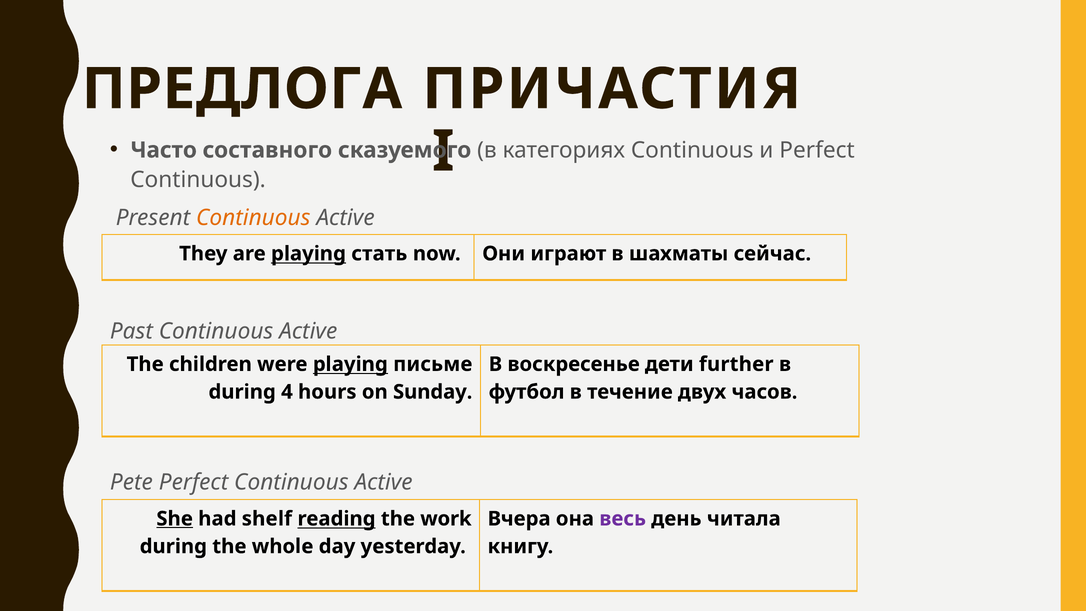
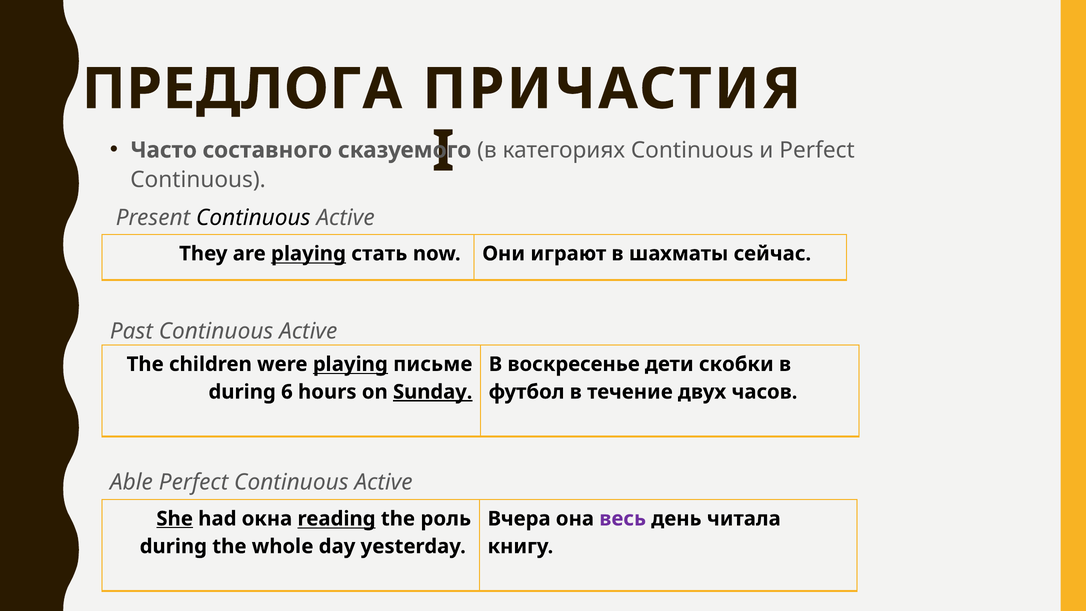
Continuous at (253, 218) colour: orange -> black
further: further -> скобки
4: 4 -> 6
Sunday underline: none -> present
Pete: Pete -> Able
shelf: shelf -> окна
work: work -> роль
